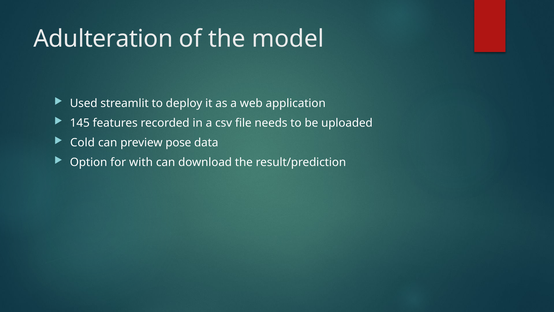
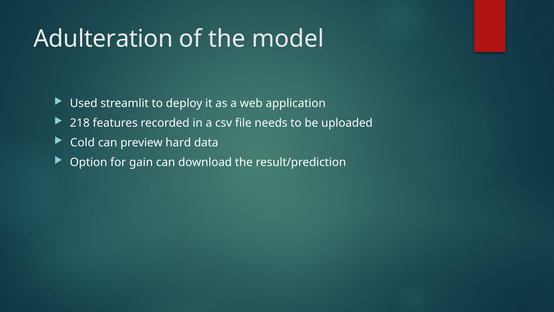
145: 145 -> 218
pose: pose -> hard
with: with -> gain
